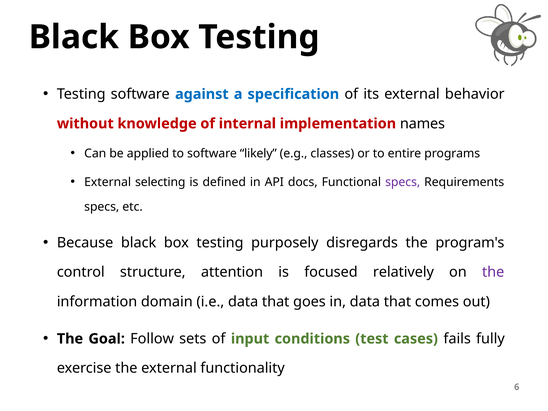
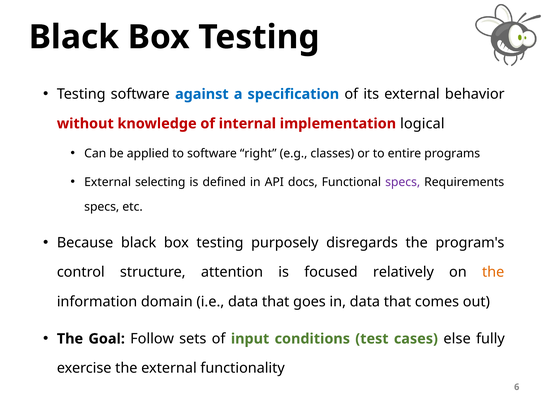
names: names -> logical
likely: likely -> right
the at (493, 272) colour: purple -> orange
fails: fails -> else
